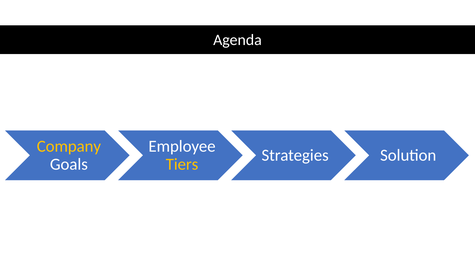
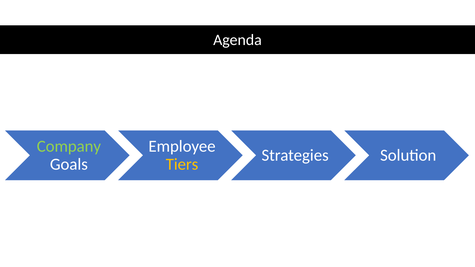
Company colour: yellow -> light green
